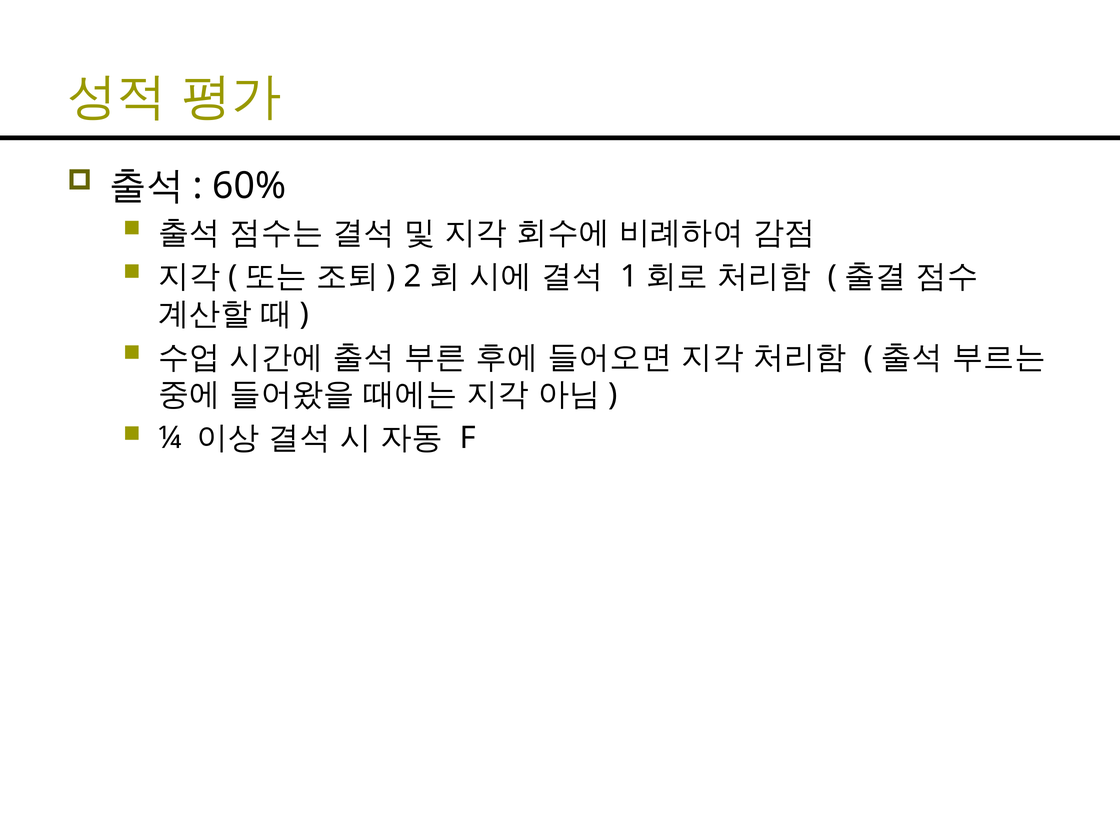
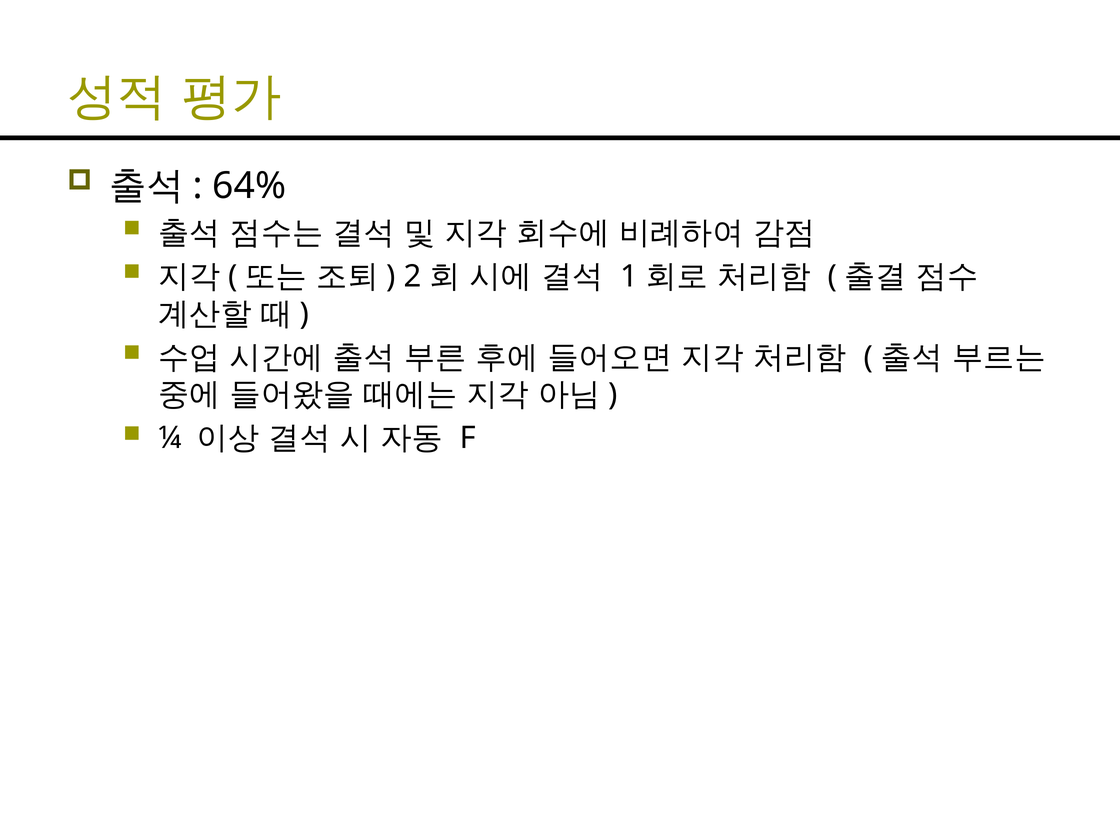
60%: 60% -> 64%
